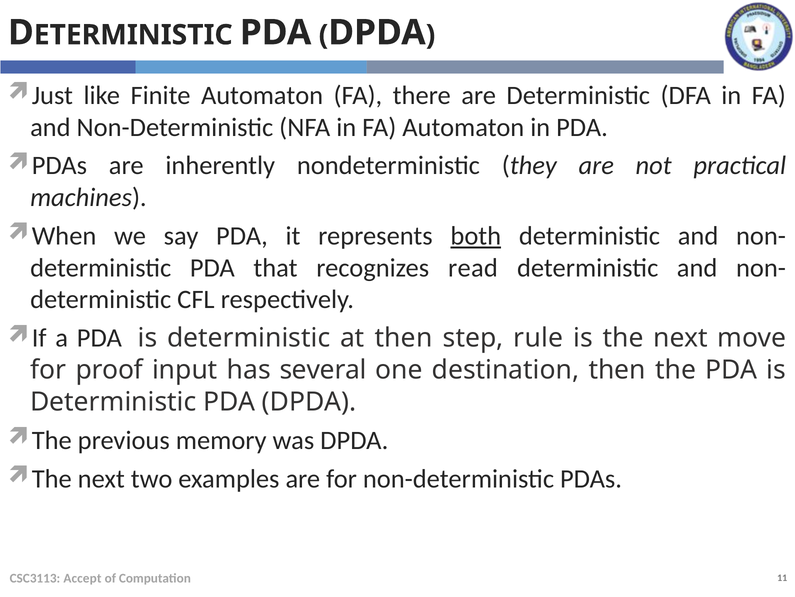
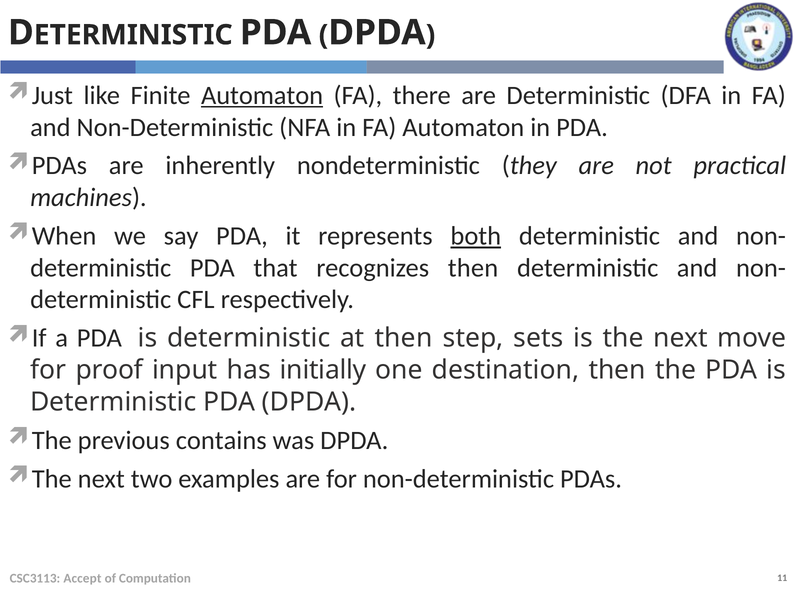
Automaton at (262, 95) underline: none -> present
recognizes read: read -> then
rule: rule -> sets
several: several -> initially
memory: memory -> contains
